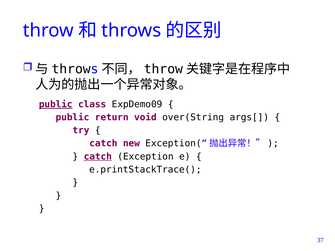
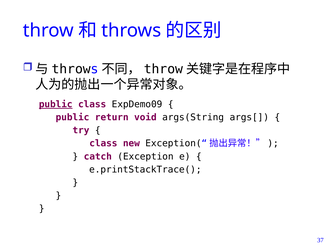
over(String: over(String -> args(String
catch at (103, 144): catch -> class
catch at (98, 157) underline: present -> none
